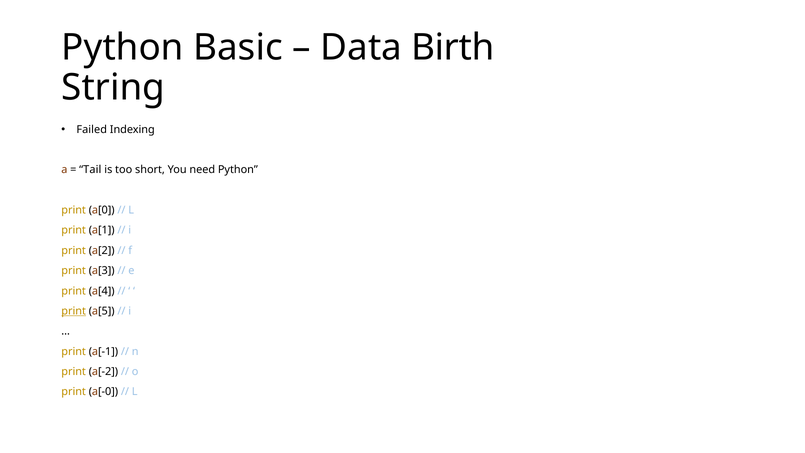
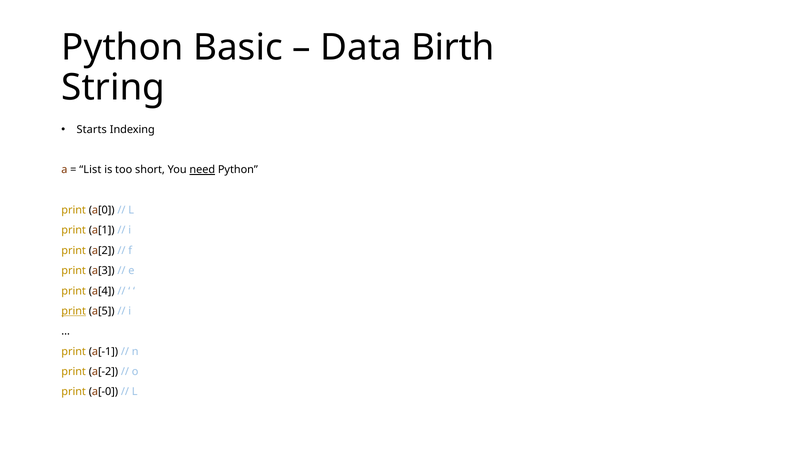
Failed: Failed -> Starts
Tail: Tail -> List
need underline: none -> present
